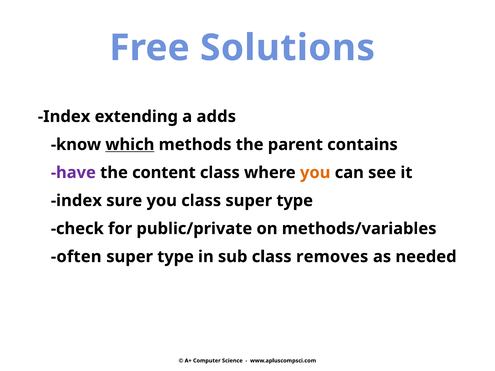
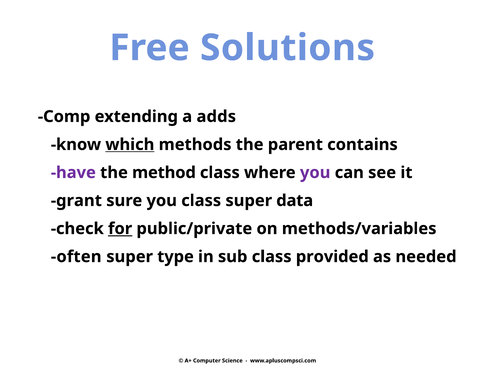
Index at (64, 117): Index -> Comp
content: content -> method
you at (315, 173) colour: orange -> purple
index at (76, 201): index -> grant
type at (295, 201): type -> data
for underline: none -> present
removes: removes -> provided
